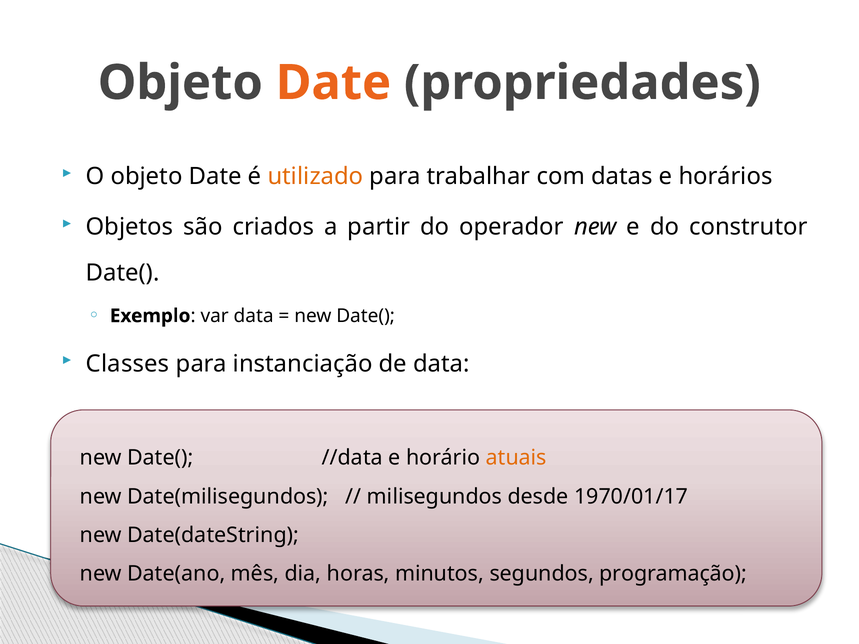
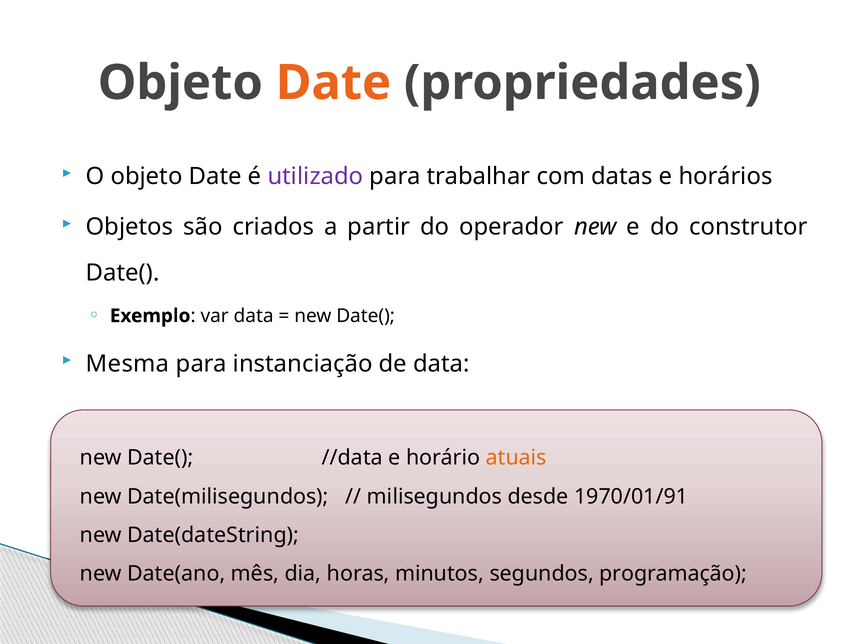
utilizado colour: orange -> purple
Classes: Classes -> Mesma
1970/01/17: 1970/01/17 -> 1970/01/91
